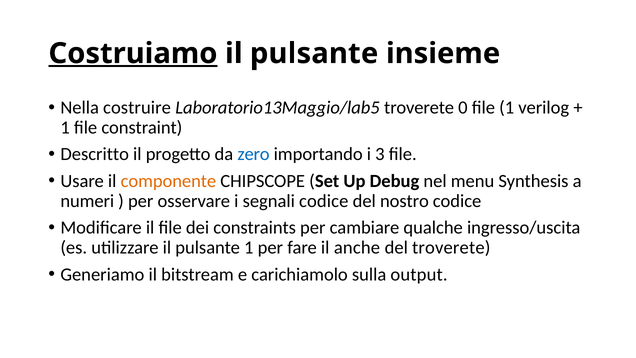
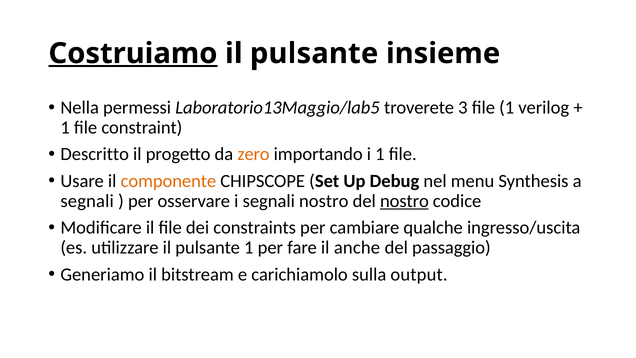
costruire: costruire -> permessi
0: 0 -> 3
zero colour: blue -> orange
i 3: 3 -> 1
numeri at (87, 201): numeri -> segnali
segnali codice: codice -> nostro
nostro at (404, 201) underline: none -> present
del troverete: troverete -> passaggio
